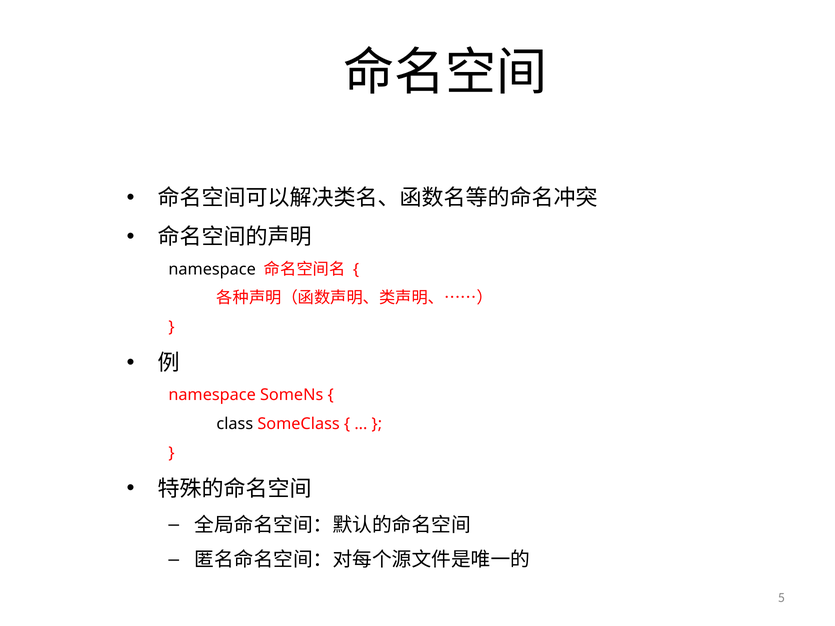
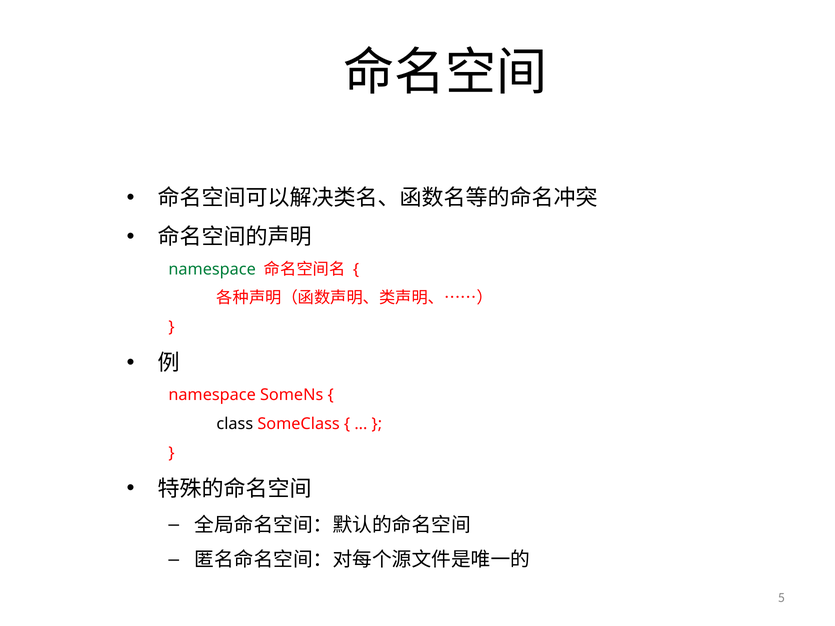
namespace at (212, 269) colour: black -> green
